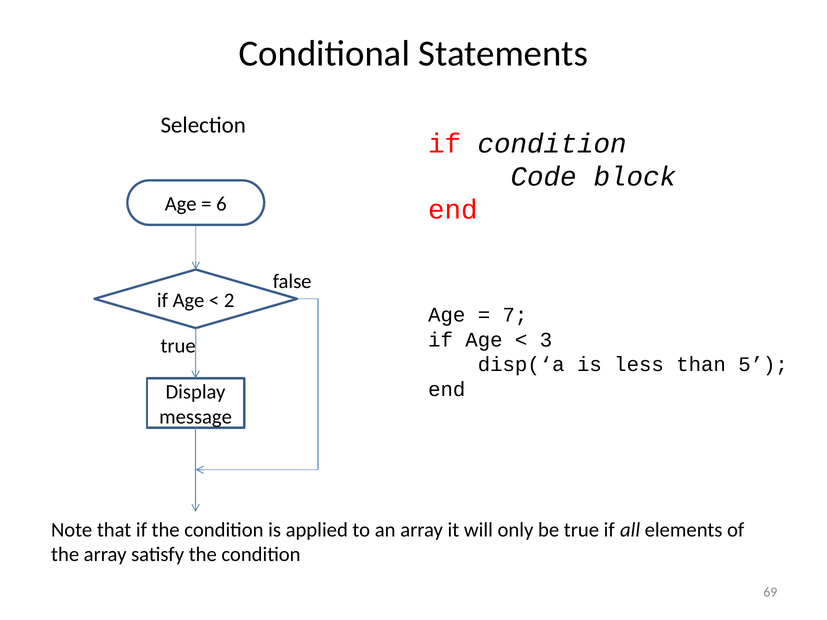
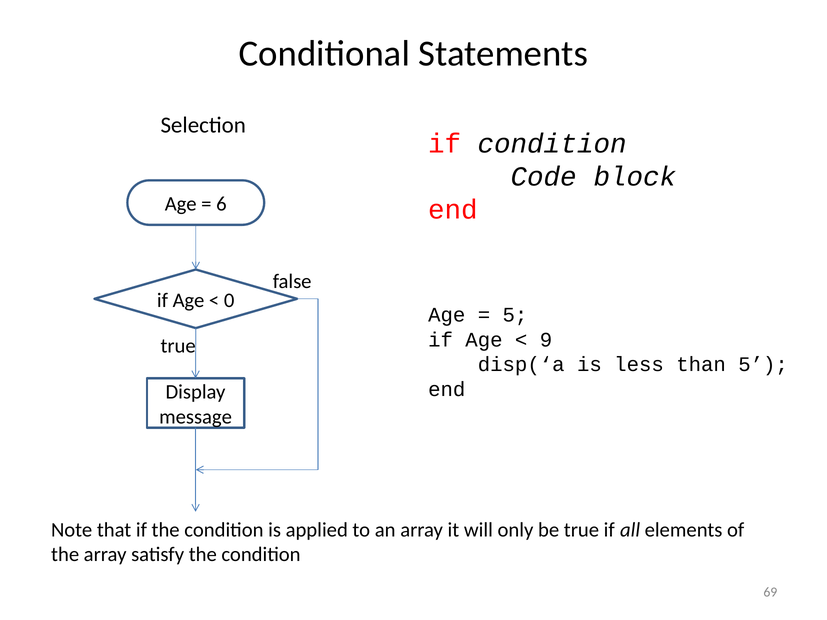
2: 2 -> 0
7 at (515, 315): 7 -> 5
3: 3 -> 9
